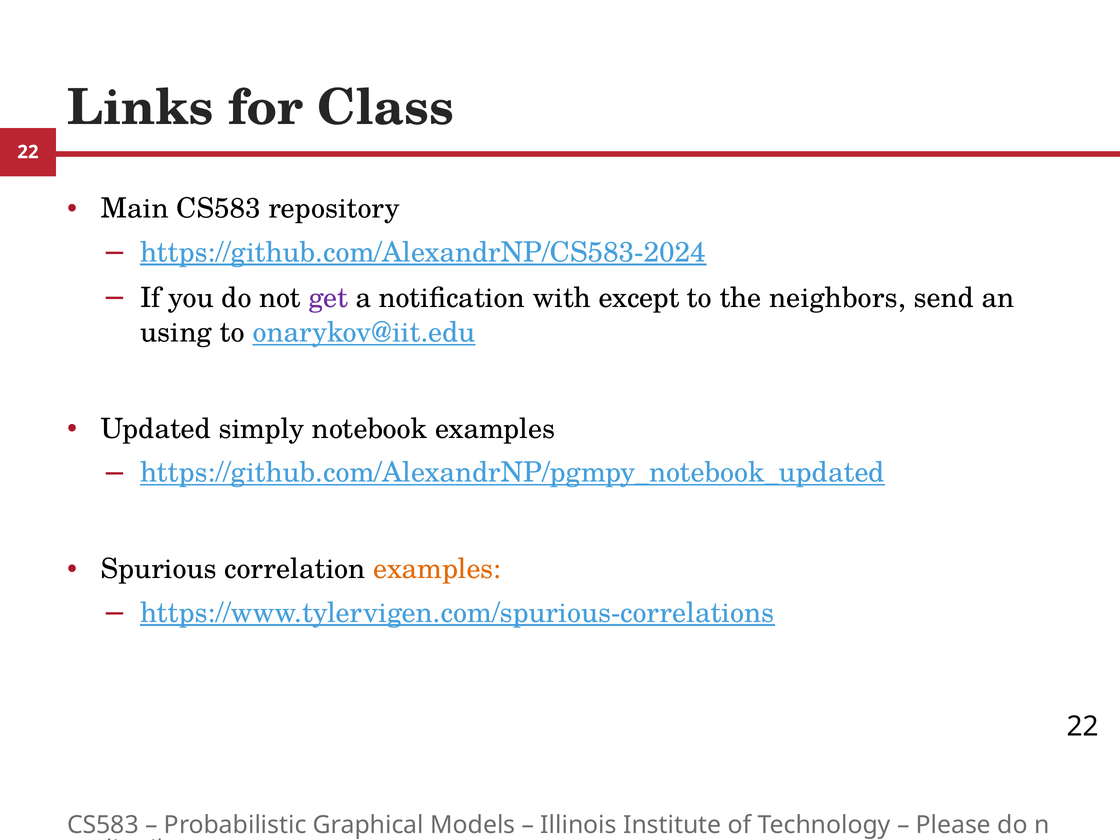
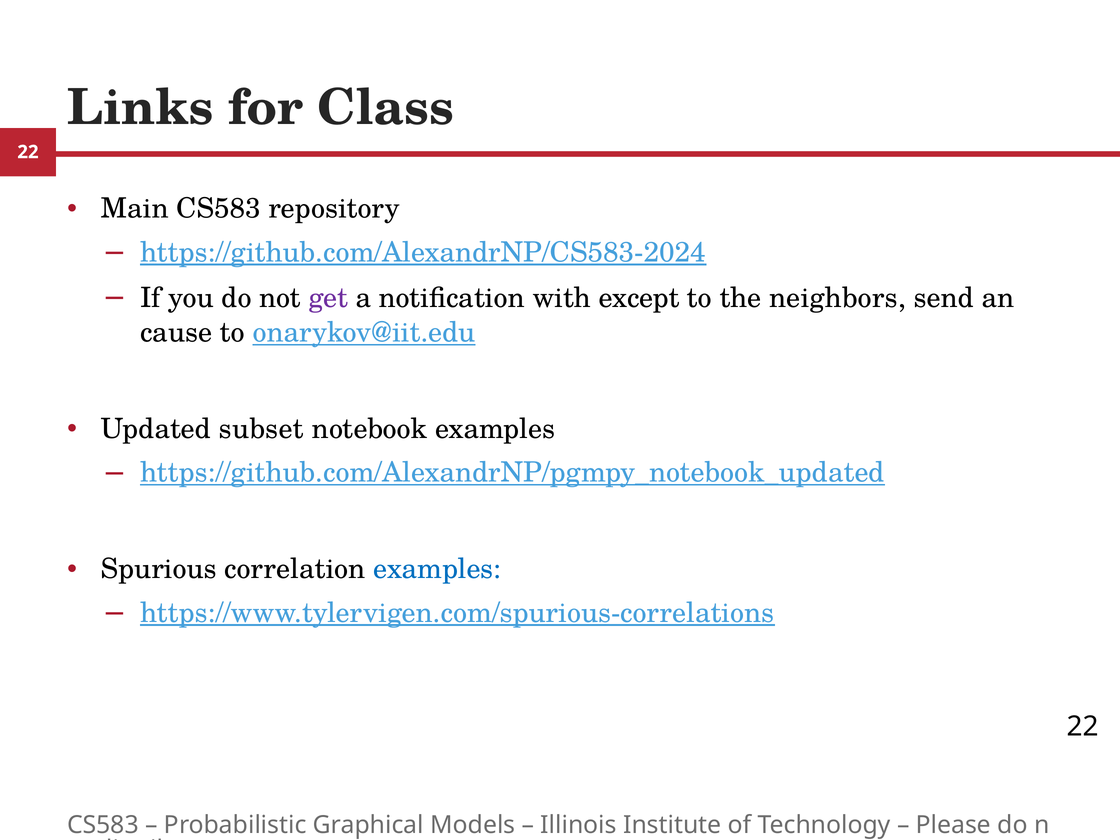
using: using -> cause
simply: simply -> subset
examples at (437, 569) colour: orange -> blue
